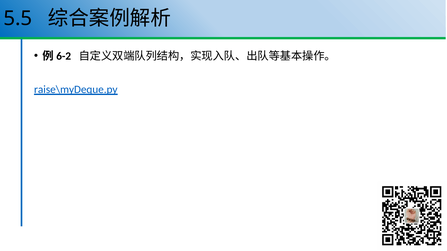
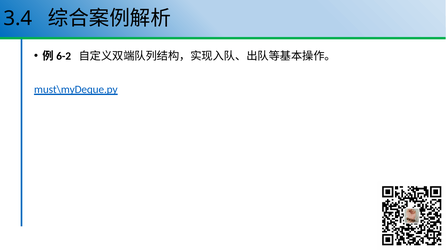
5.5: 5.5 -> 3.4
raise\myDeque.py: raise\myDeque.py -> must\myDeque.py
